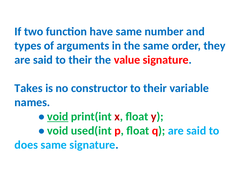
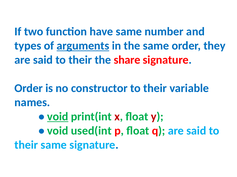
arguments underline: none -> present
value: value -> share
Takes at (29, 89): Takes -> Order
does at (26, 145): does -> their
